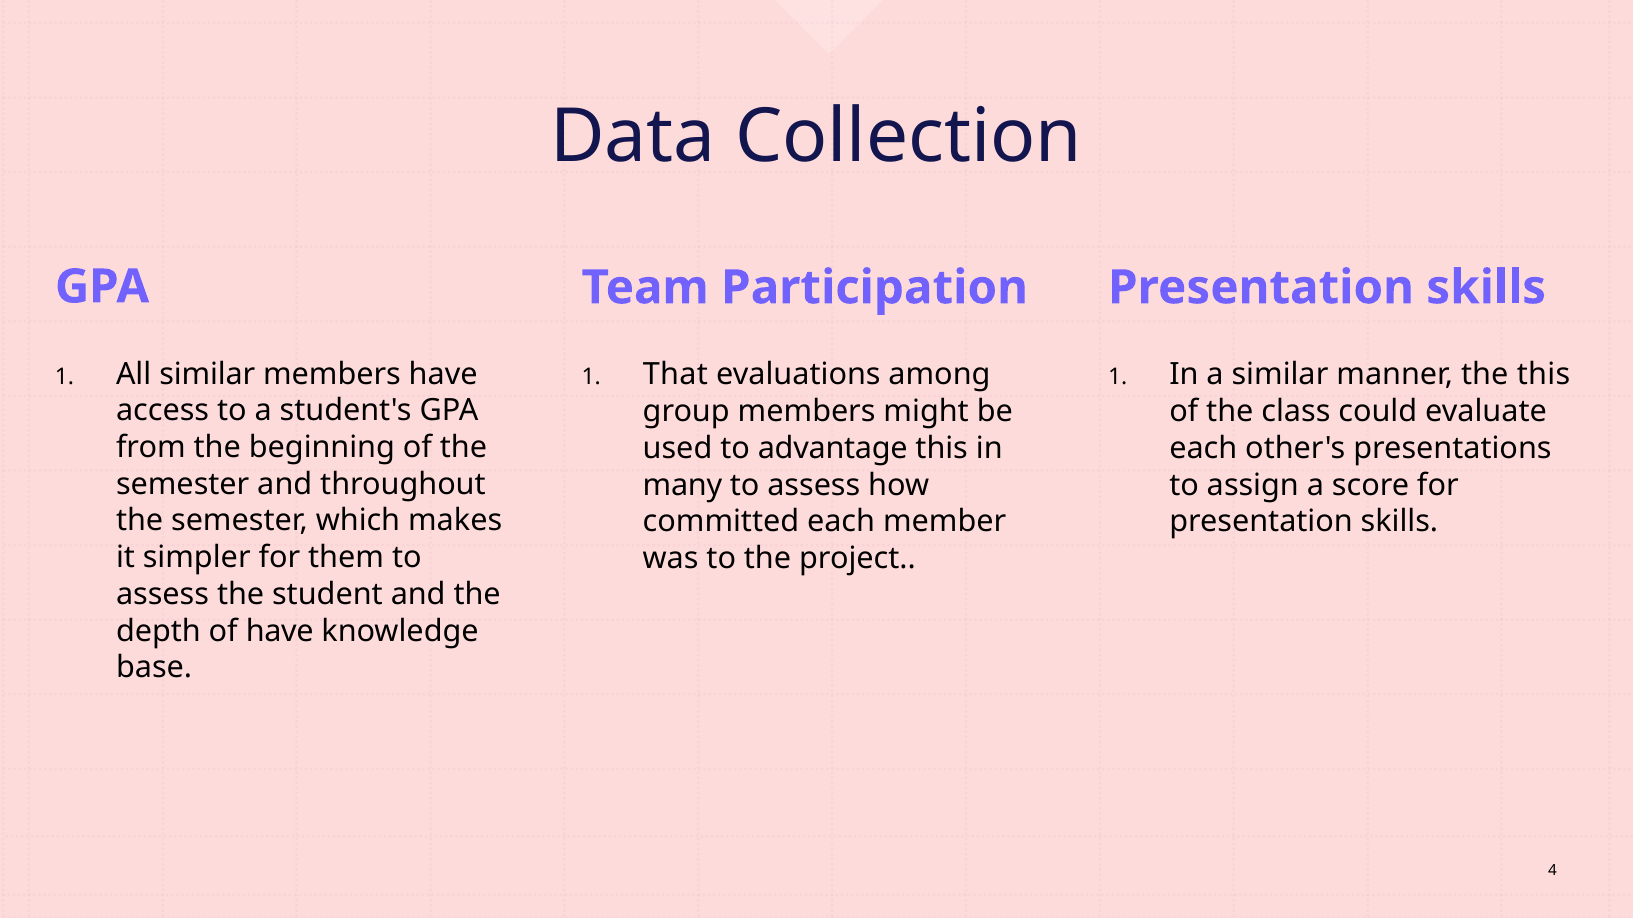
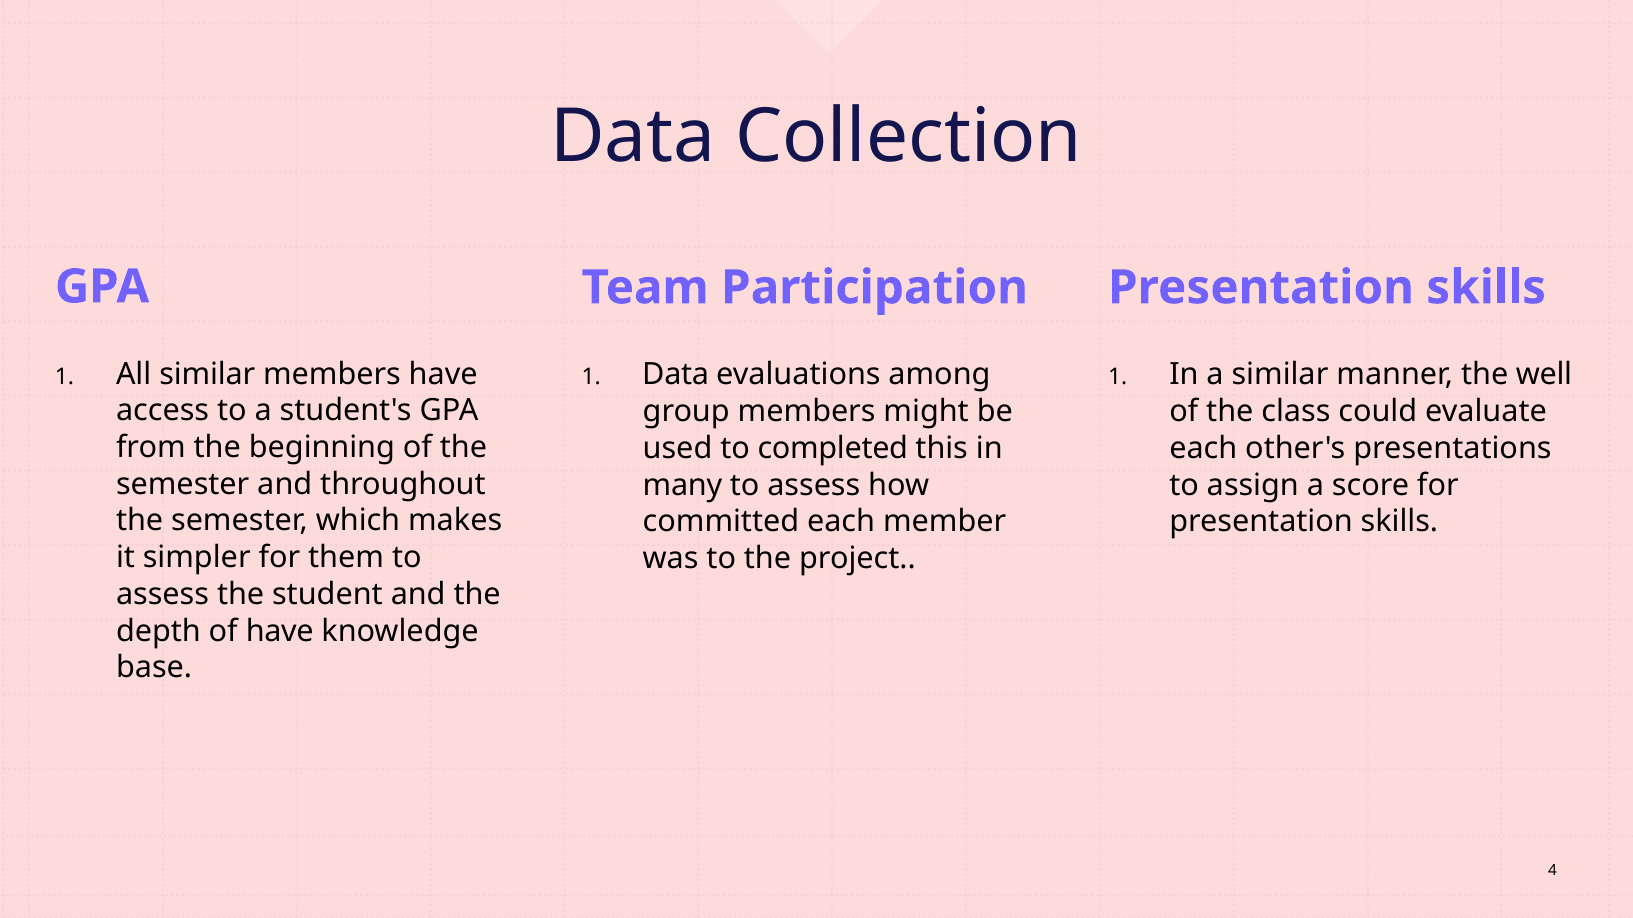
That at (675, 375): That -> Data
the this: this -> well
advantage: advantage -> completed
